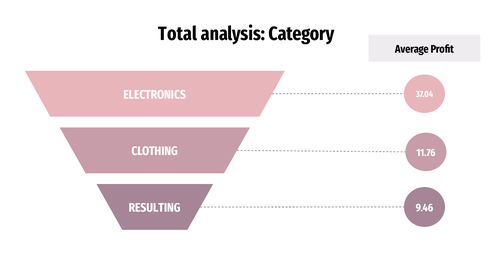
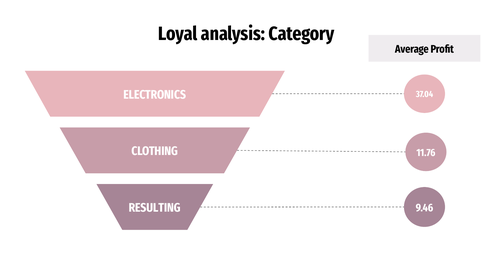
Total: Total -> Loyal
